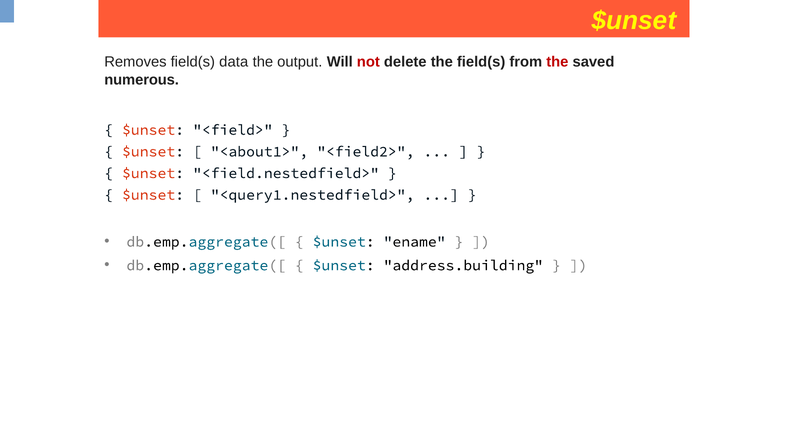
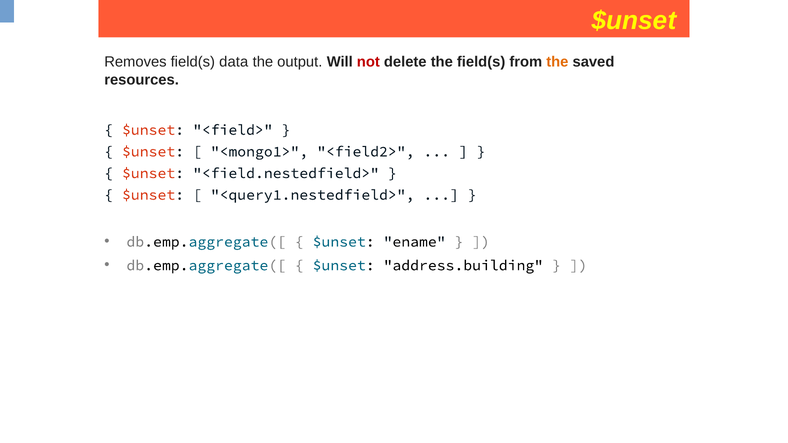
the at (557, 62) colour: red -> orange
numerous: numerous -> resources
<about1>: <about1> -> <mongo1>
